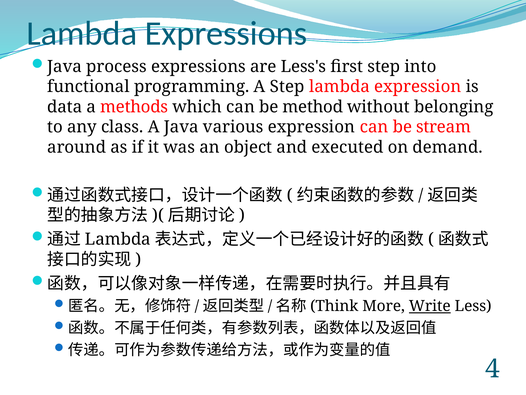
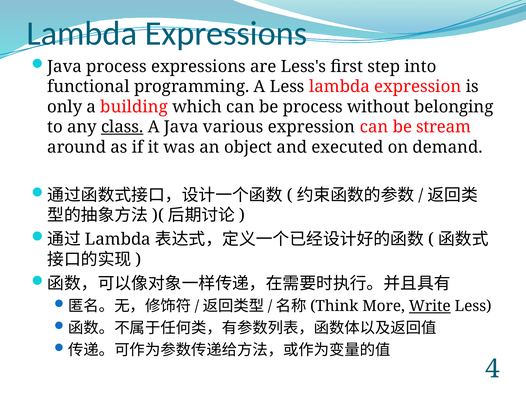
A Step: Step -> Less
data: data -> only
methods: methods -> building
be method: method -> process
class underline: none -> present
